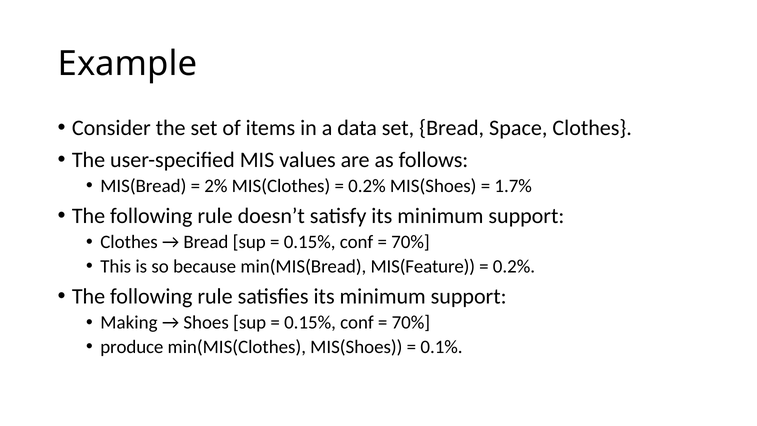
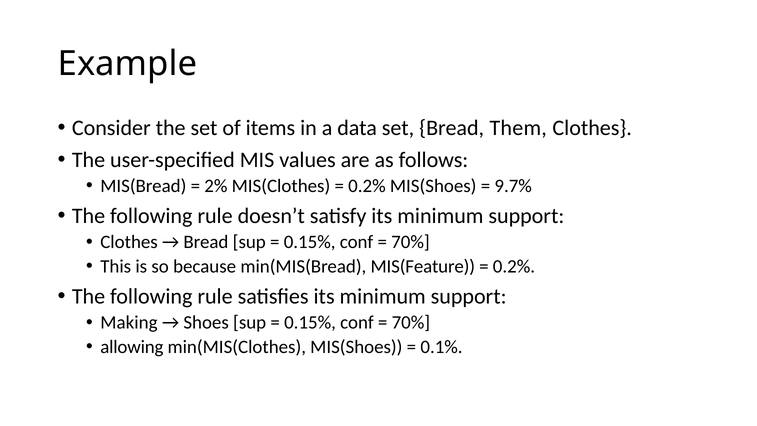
Space: Space -> Them
1.7%: 1.7% -> 9.7%
produce: produce -> allowing
